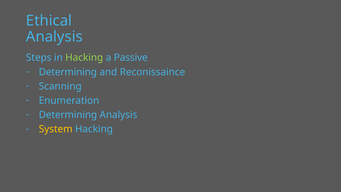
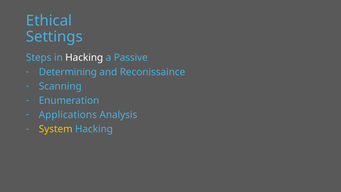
Analysis at (54, 37): Analysis -> Settings
Hacking at (84, 58) colour: light green -> white
Determining at (68, 115): Determining -> Applications
